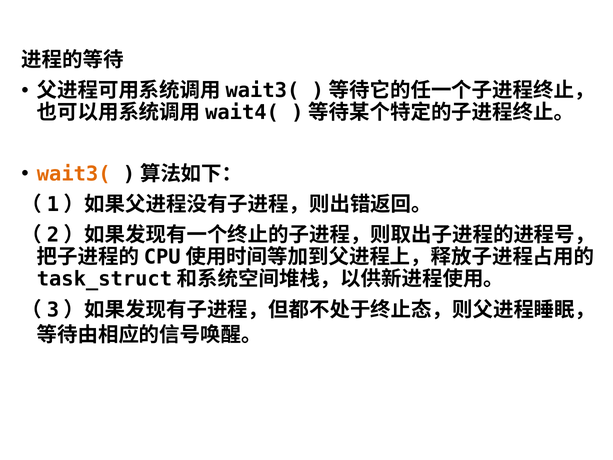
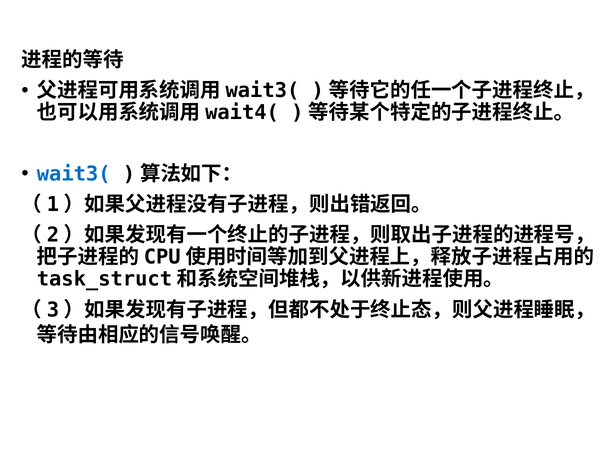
wait3( colour: orange -> blue
